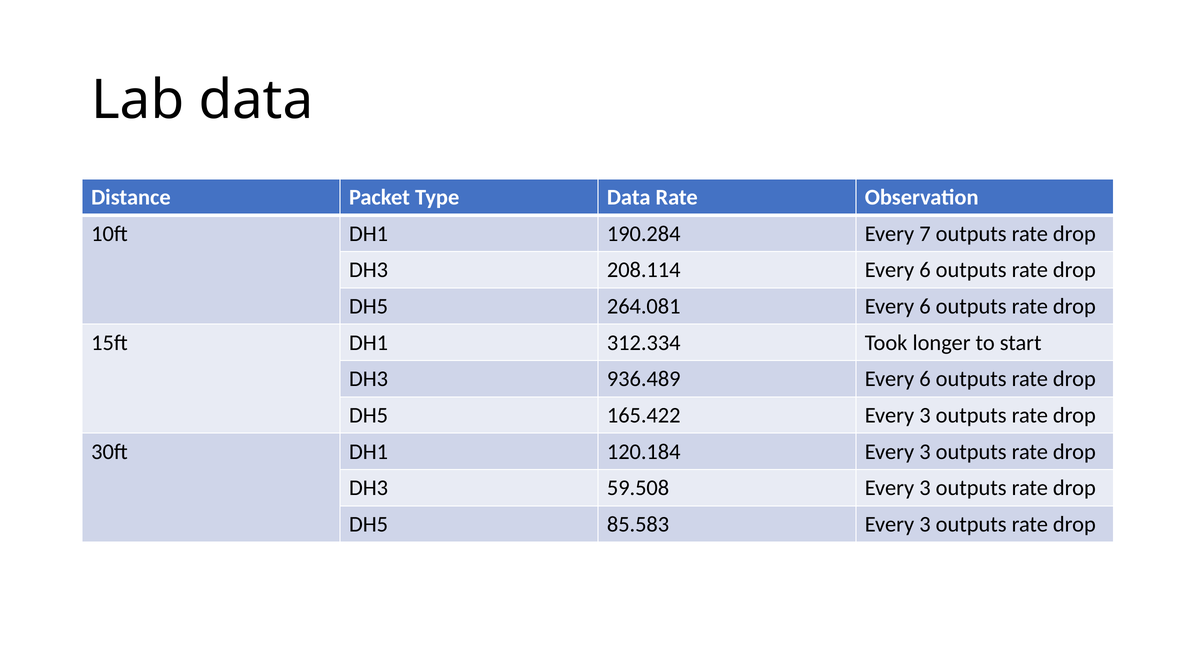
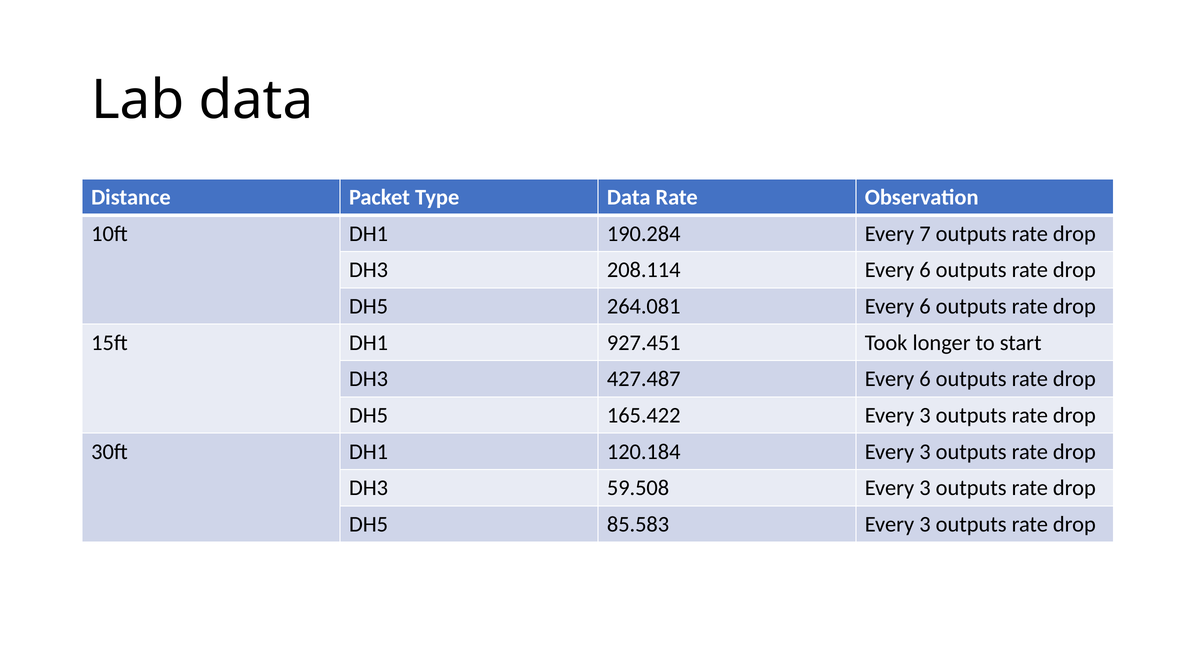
312.334: 312.334 -> 927.451
936.489: 936.489 -> 427.487
